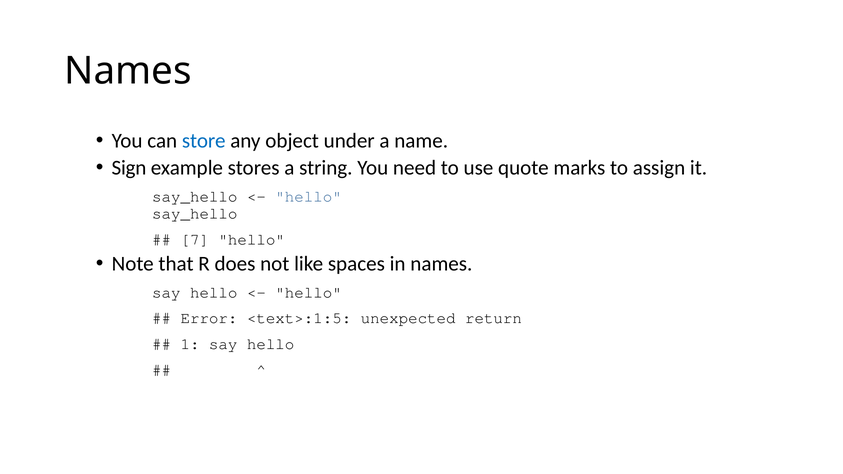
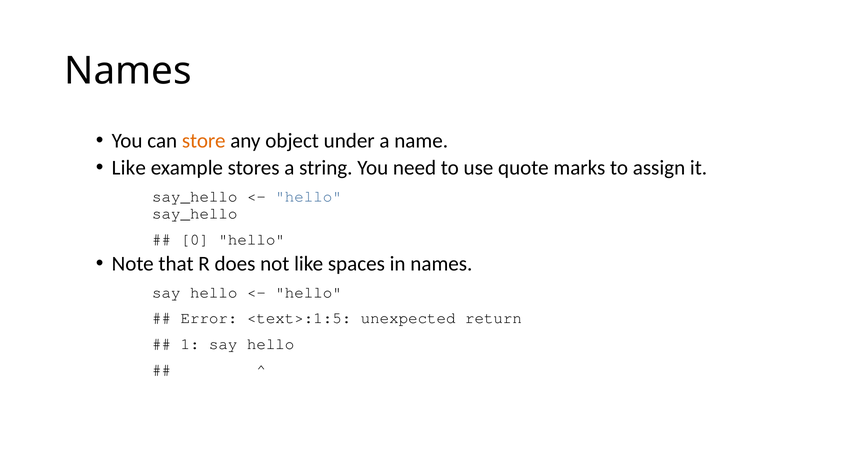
store colour: blue -> orange
Sign at (129, 168): Sign -> Like
7: 7 -> 0
